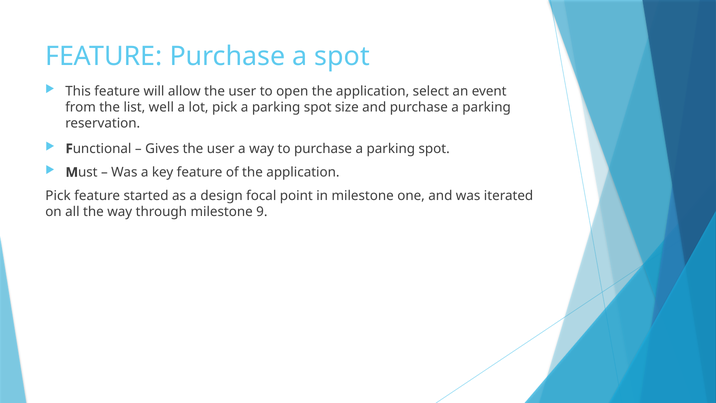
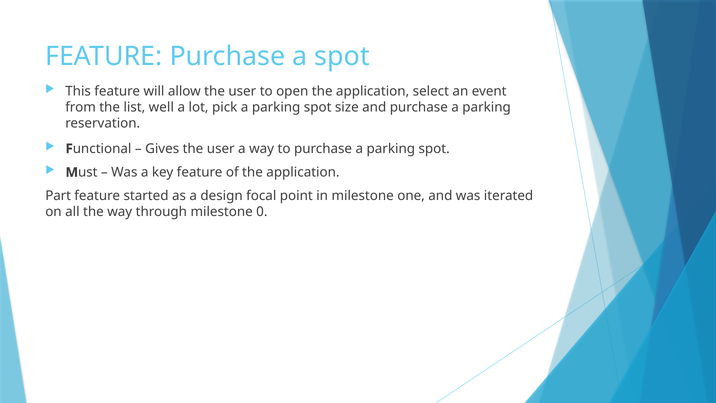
Pick at (58, 196): Pick -> Part
9: 9 -> 0
